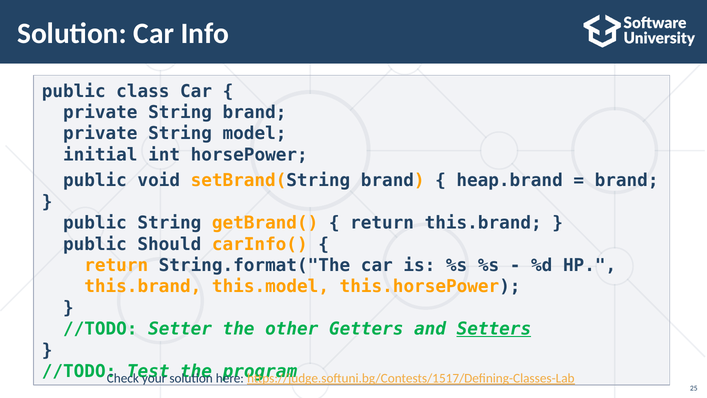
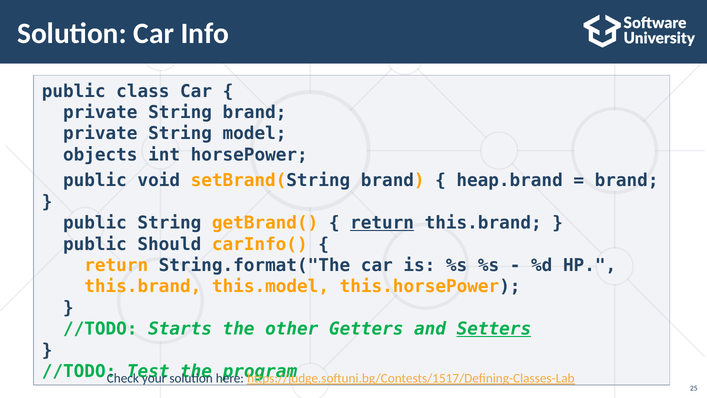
initial: initial -> objects
return at (382, 223) underline: none -> present
Setter: Setter -> Starts
